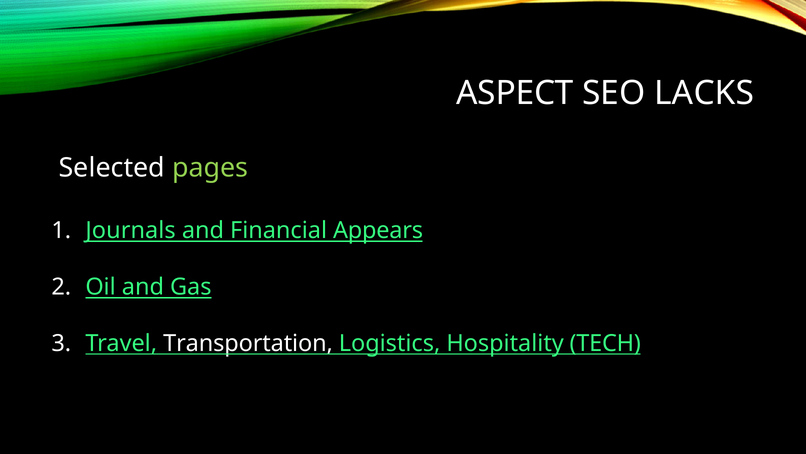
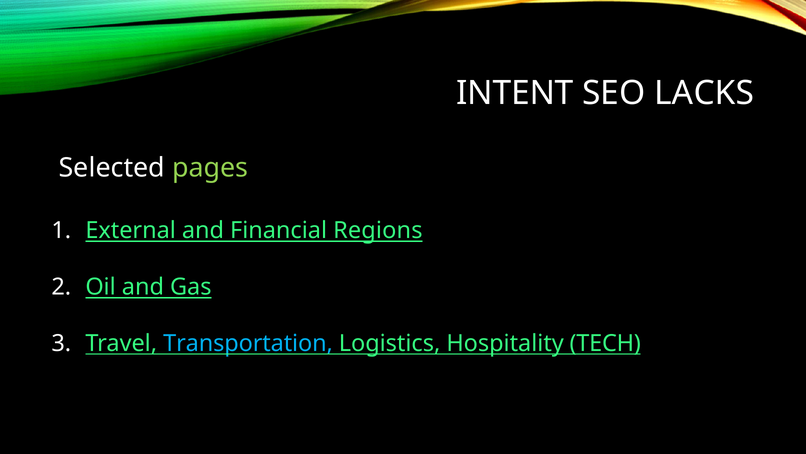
ASPECT: ASPECT -> INTENT
Journals: Journals -> External
Appears: Appears -> Regions
Transportation colour: white -> light blue
